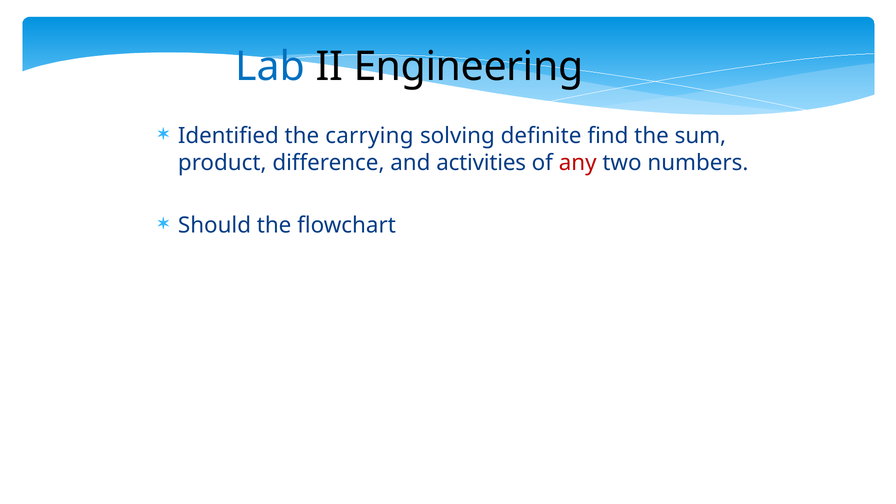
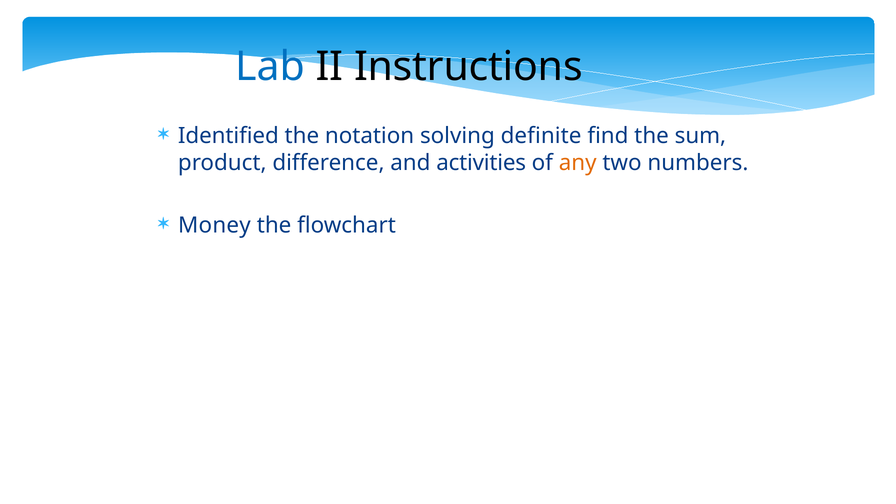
Engineering: Engineering -> Instructions
carrying: carrying -> notation
any colour: red -> orange
Should: Should -> Money
